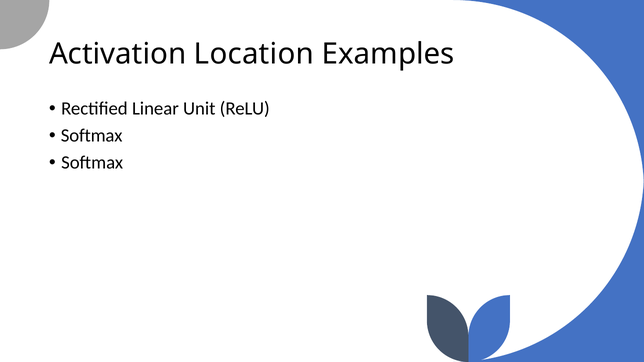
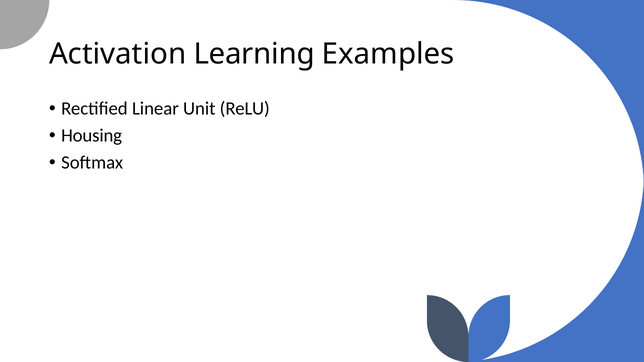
Location: Location -> Learning
Softmax at (92, 136): Softmax -> Housing
